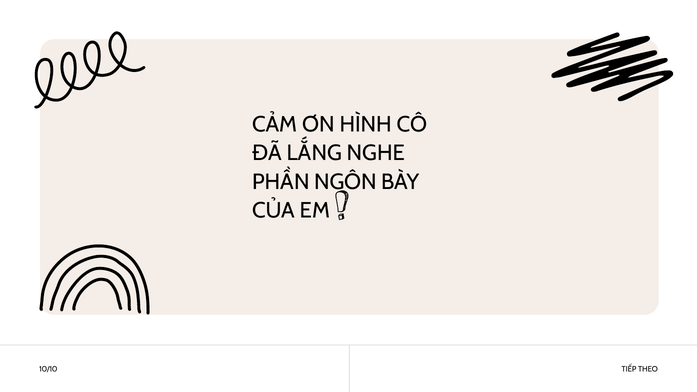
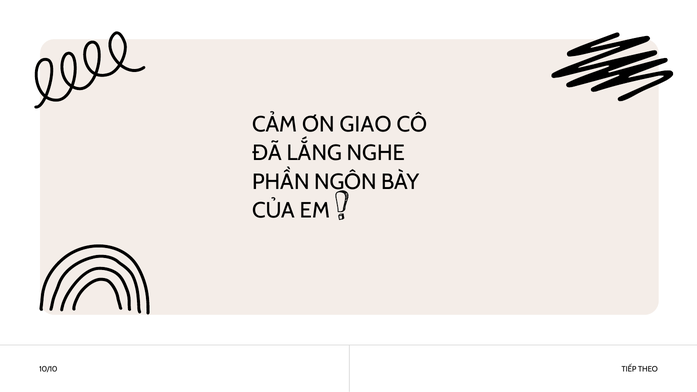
HÌNH: HÌNH -> GIAO
